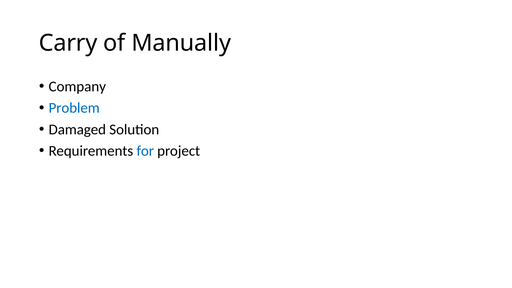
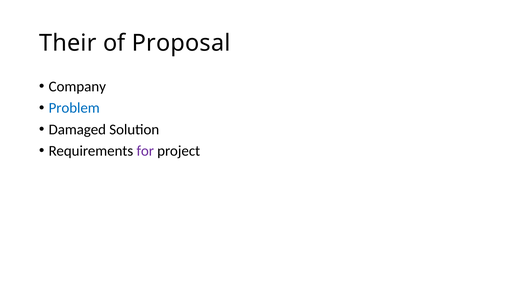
Carry: Carry -> Their
Manually: Manually -> Proposal
for colour: blue -> purple
